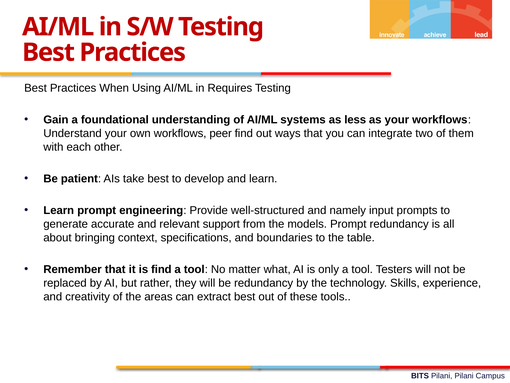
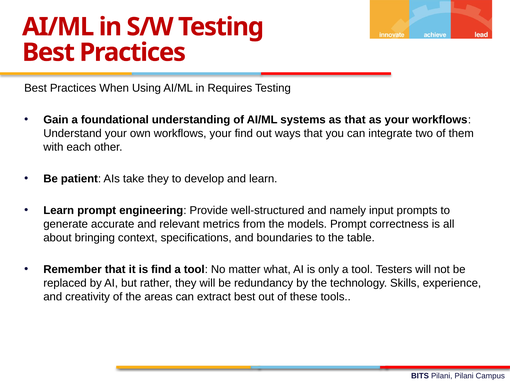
as less: less -> that
workflows peer: peer -> your
take best: best -> they
support: support -> metrics
Prompt redundancy: redundancy -> correctness
